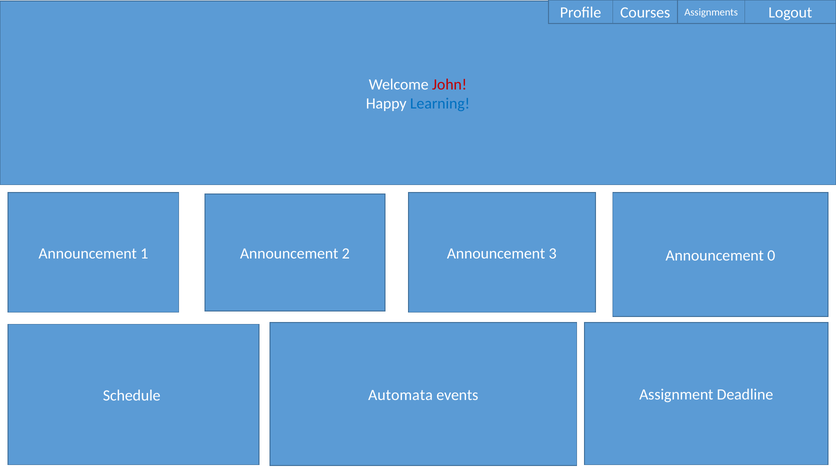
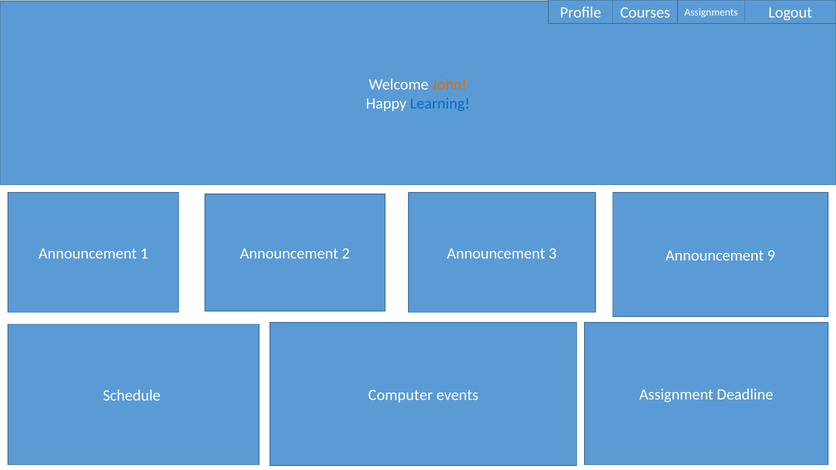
John colour: red -> orange
0: 0 -> 9
Automata: Automata -> Computer
